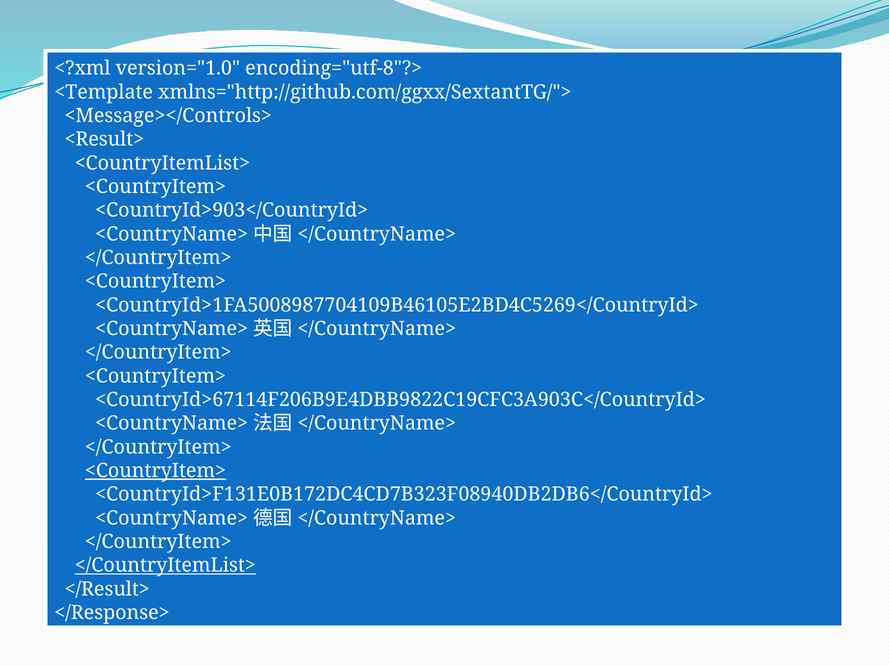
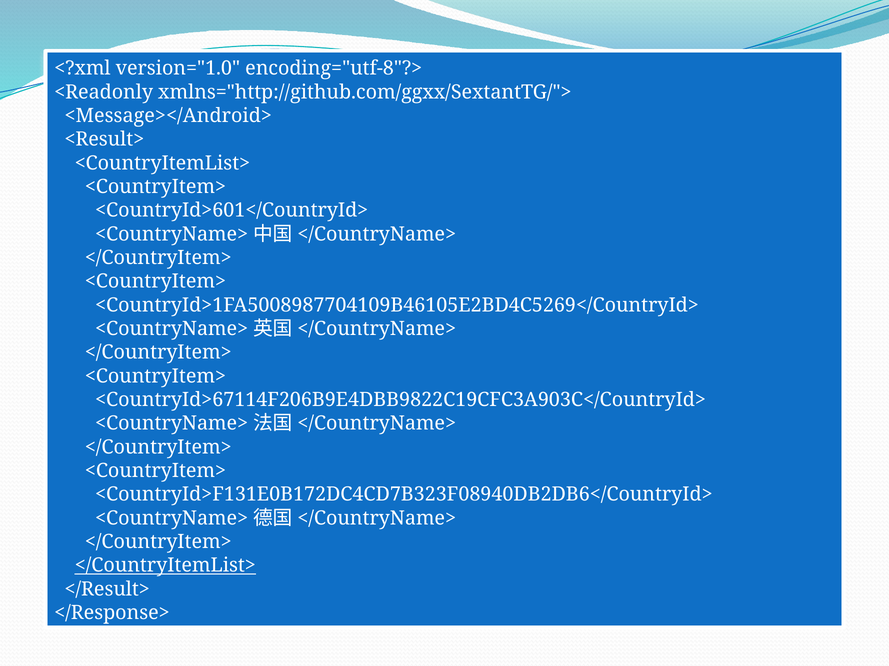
<Template: <Template -> <Readonly
<Message></Controls>: <Message></Controls> -> <Message></Android>
<CountryId>903</CountryId>: <CountryId>903</CountryId> -> <CountryId>601</CountryId>
<CountryItem> at (156, 471) underline: present -> none
